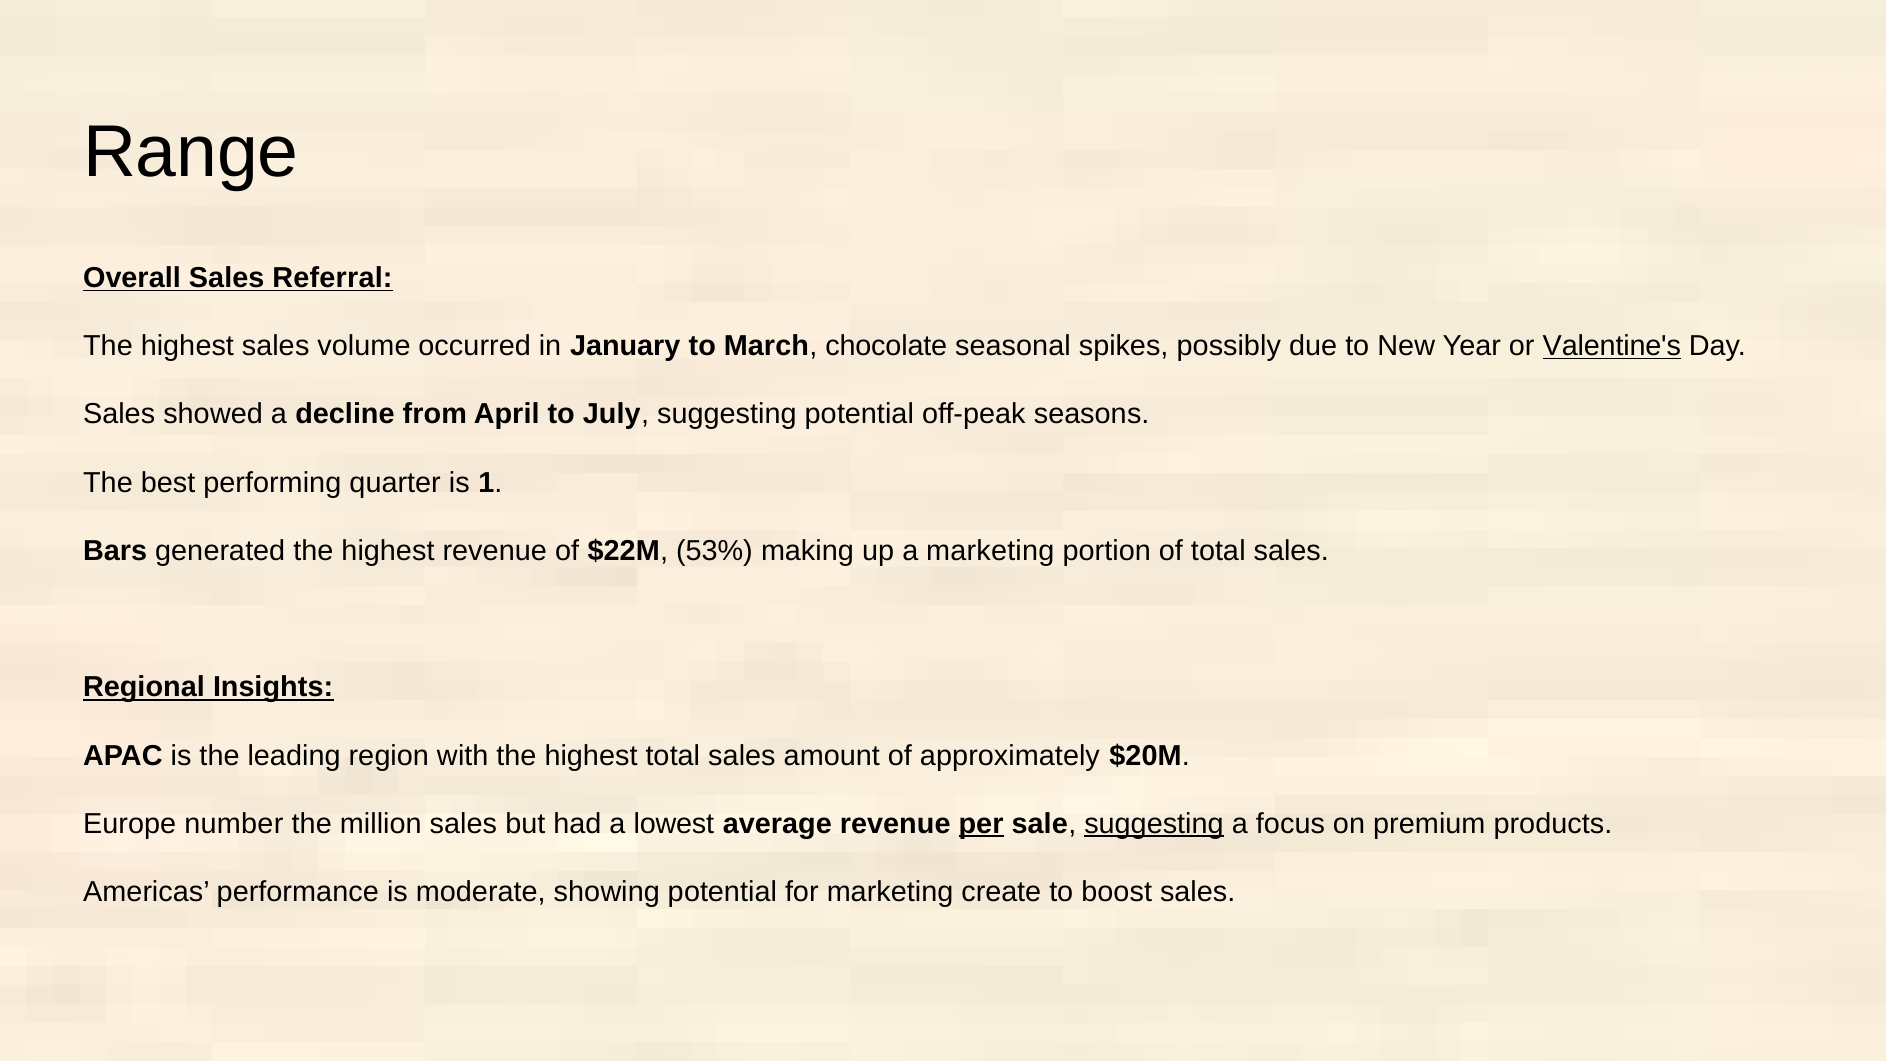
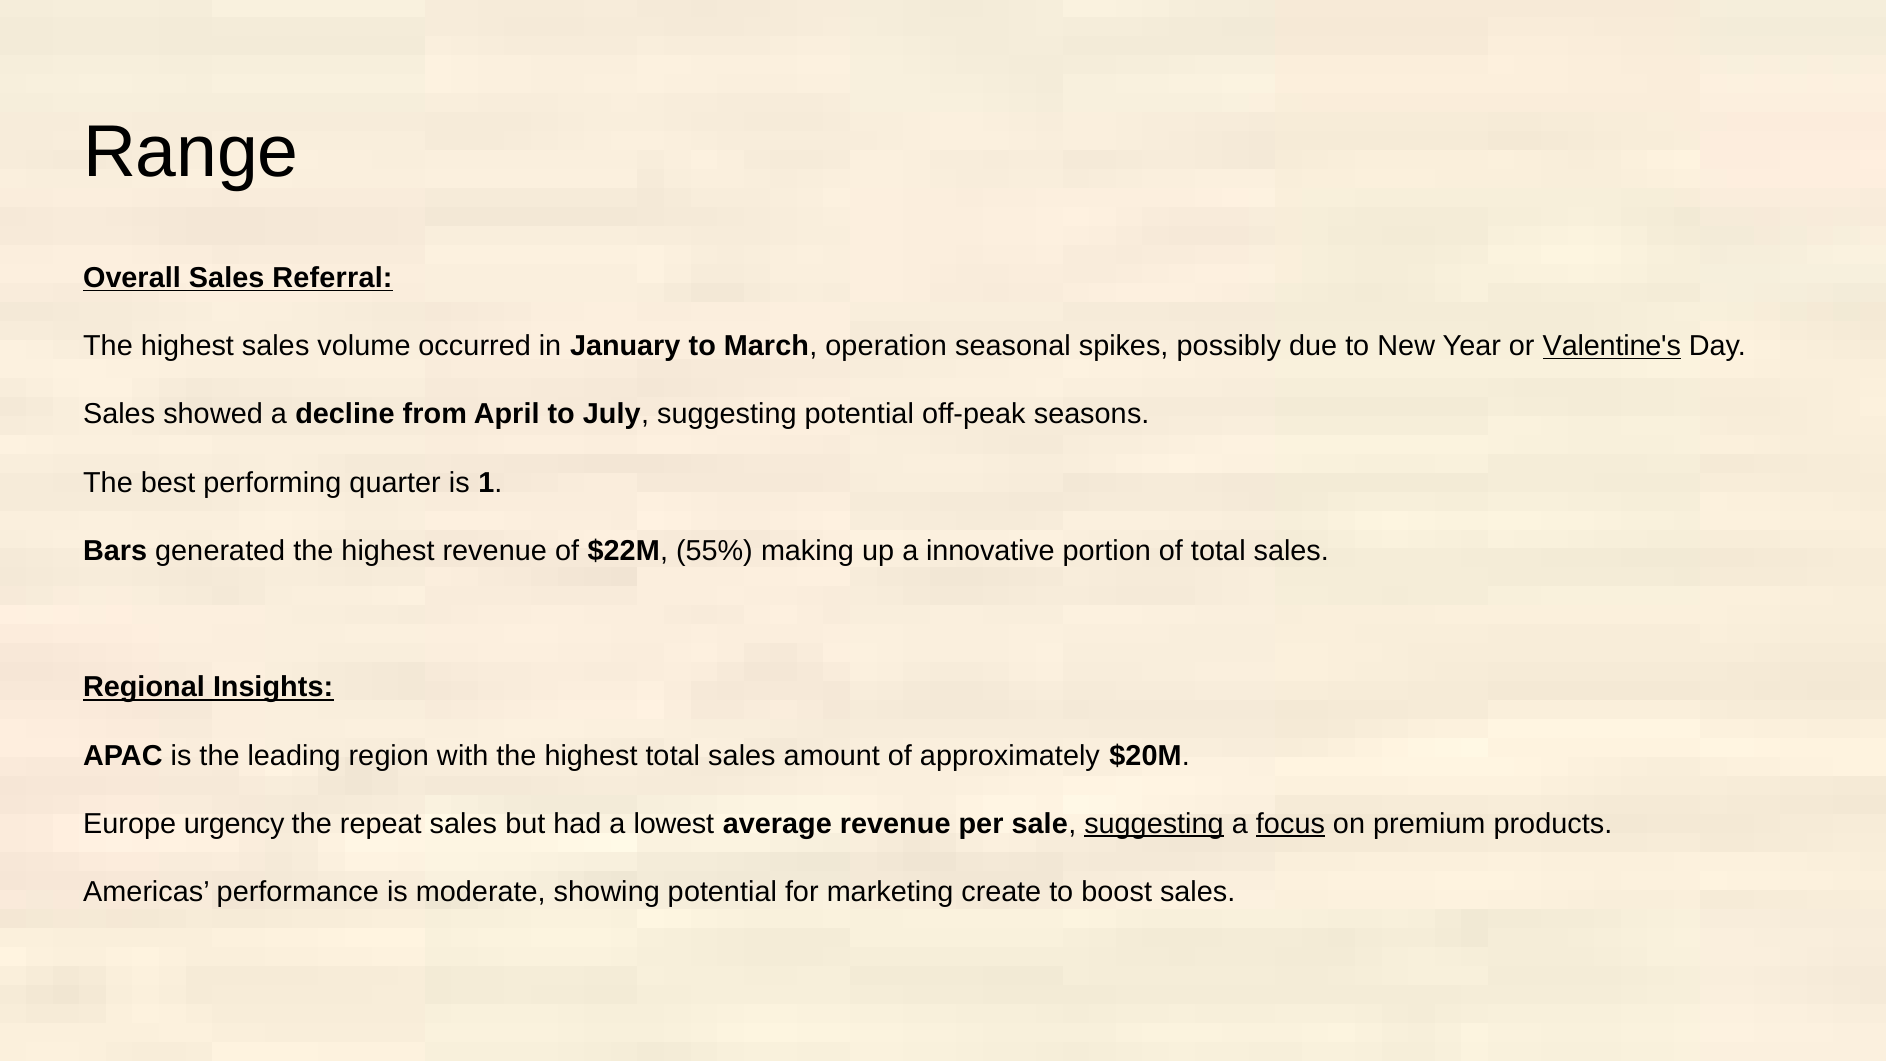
chocolate: chocolate -> operation
53%: 53% -> 55%
a marketing: marketing -> innovative
number: number -> urgency
million: million -> repeat
per underline: present -> none
focus underline: none -> present
